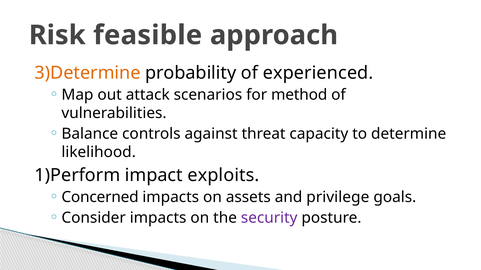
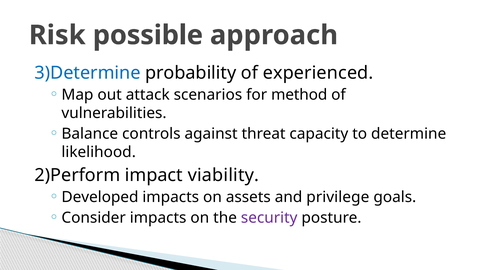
feasible: feasible -> possible
3)Determine colour: orange -> blue
1)Perform: 1)Perform -> 2)Perform
exploits: exploits -> viability
Concerned: Concerned -> Developed
